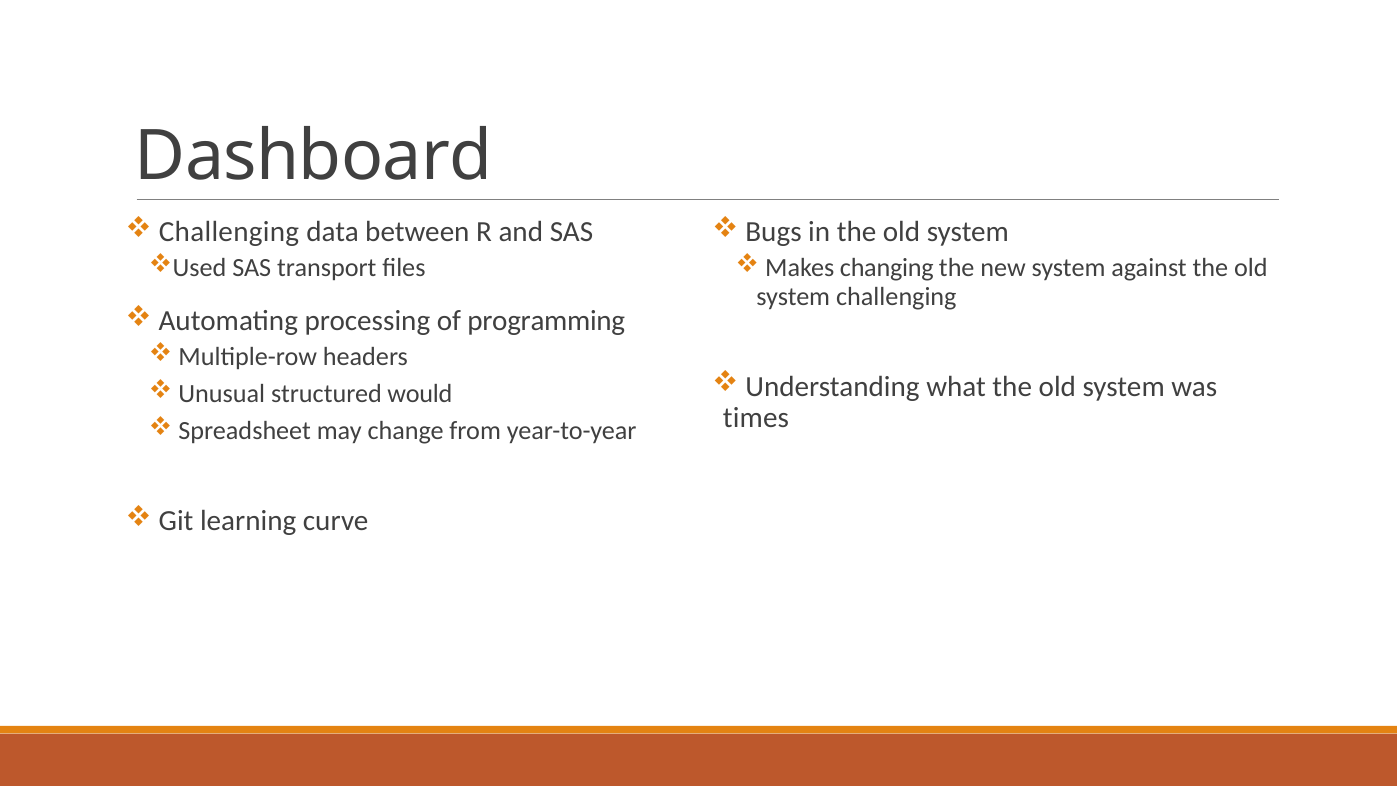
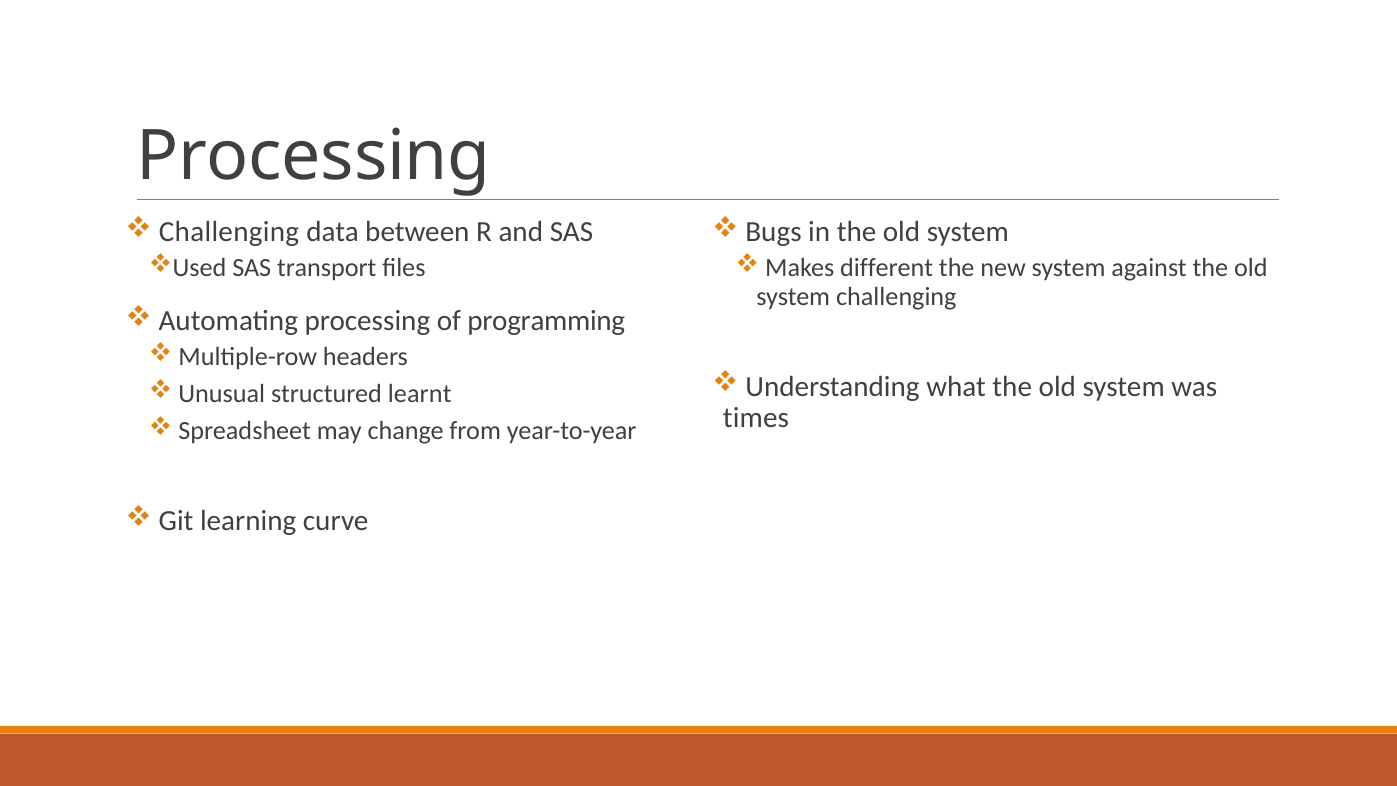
Dashboard at (314, 157): Dashboard -> Processing
changing: changing -> different
would: would -> learnt
